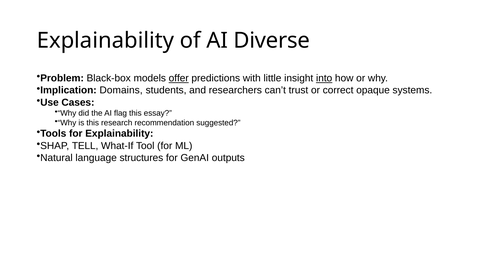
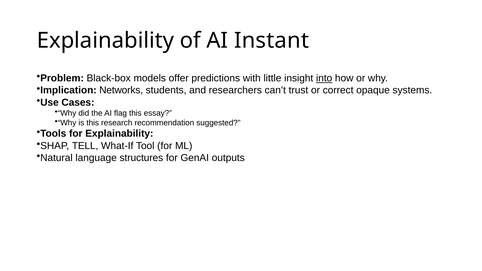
Diverse: Diverse -> Instant
offer underline: present -> none
Domains: Domains -> Networks
